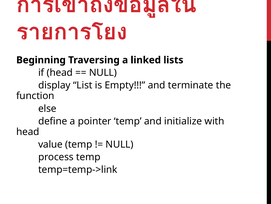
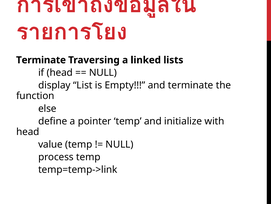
Beginning at (41, 60): Beginning -> Terminate
